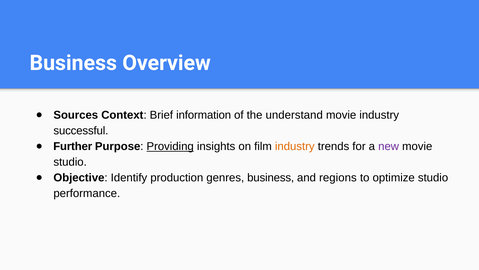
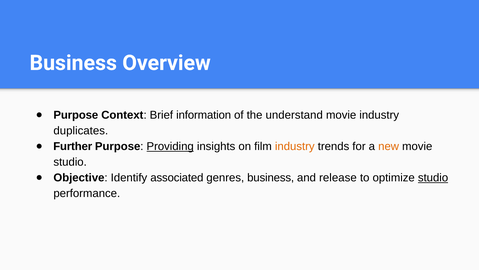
Sources at (76, 115): Sources -> Purpose
successful: successful -> duplicates
new colour: purple -> orange
production: production -> associated
regions: regions -> release
studio at (433, 177) underline: none -> present
